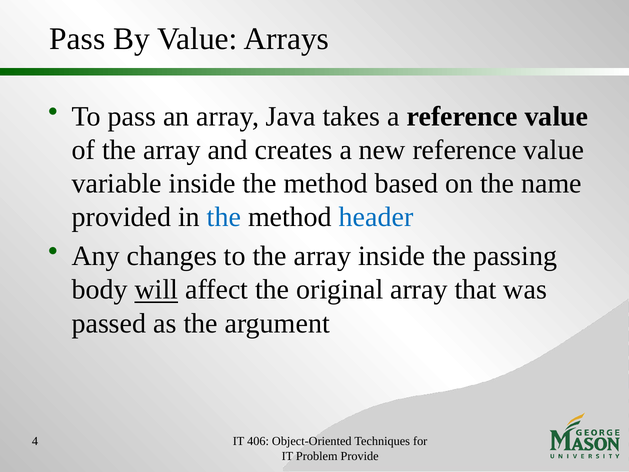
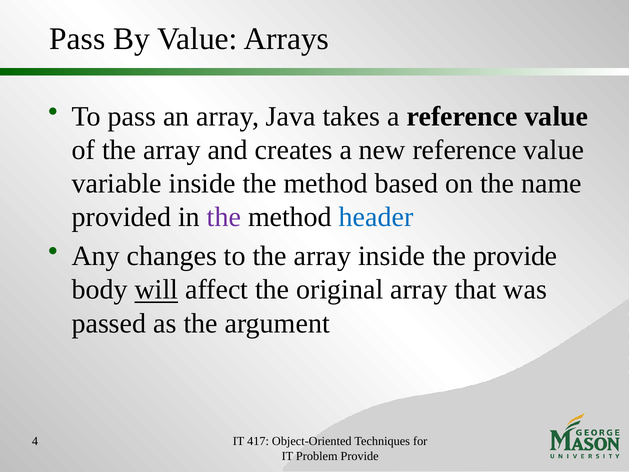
the at (224, 217) colour: blue -> purple
the passing: passing -> provide
406: 406 -> 417
